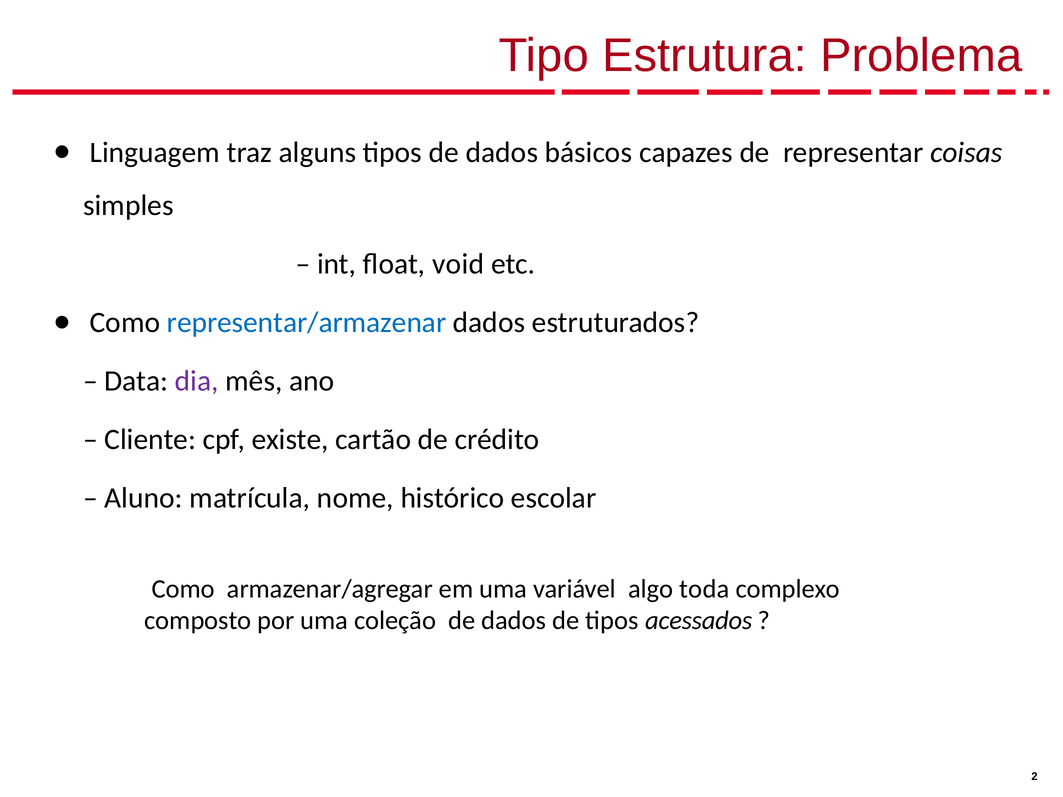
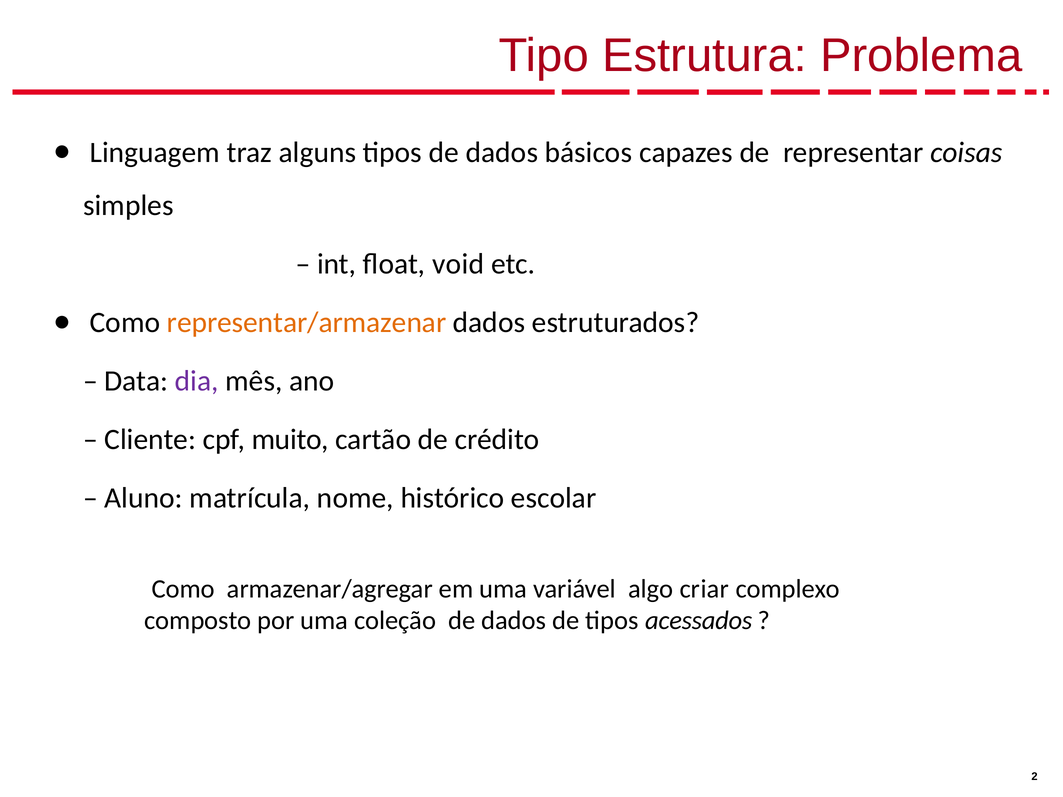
representar/armazenar colour: blue -> orange
existe: existe -> muito
toda: toda -> criar
